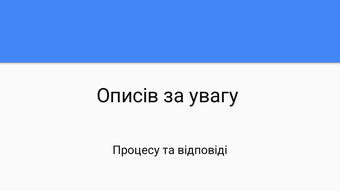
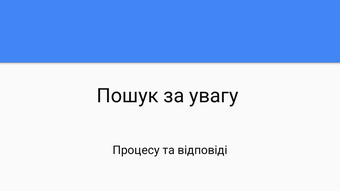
Описів: Описів -> Пошук
